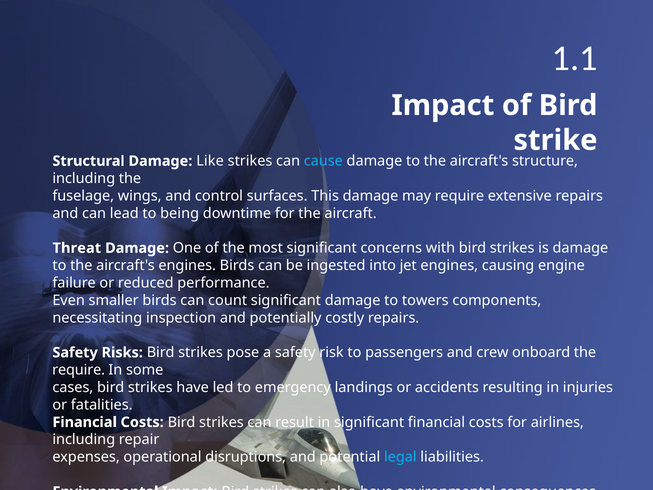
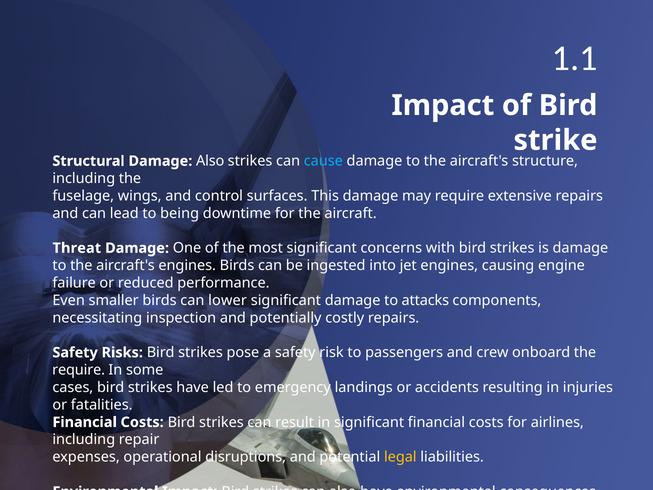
Damage Like: Like -> Also
count: count -> lower
towers: towers -> attacks
legal colour: light blue -> yellow
